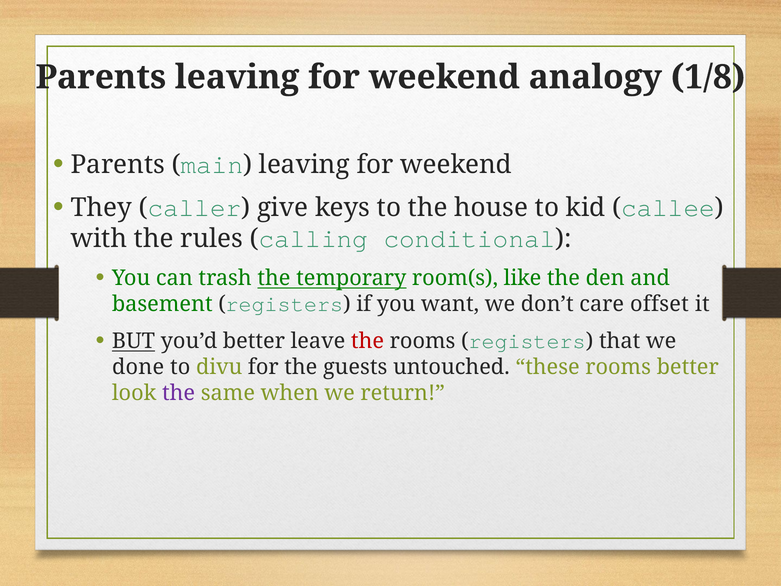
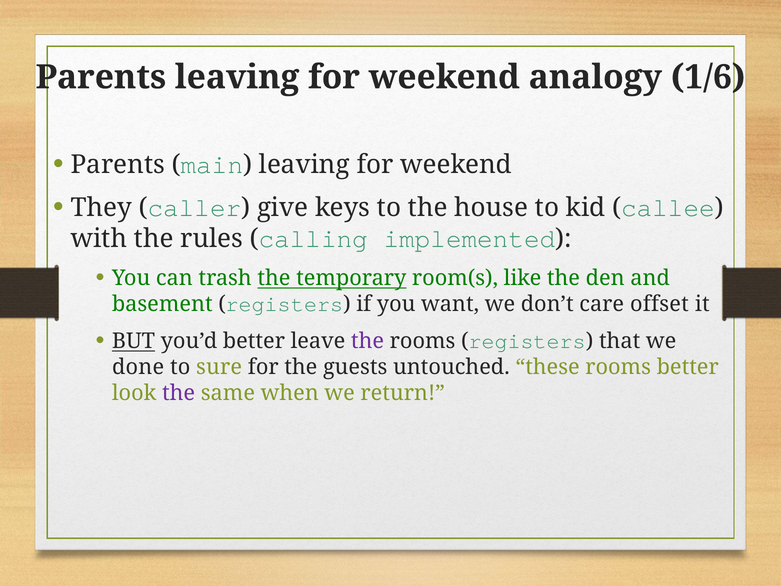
1/8: 1/8 -> 1/6
conditional: conditional -> implemented
the at (368, 341) colour: red -> purple
divu: divu -> sure
